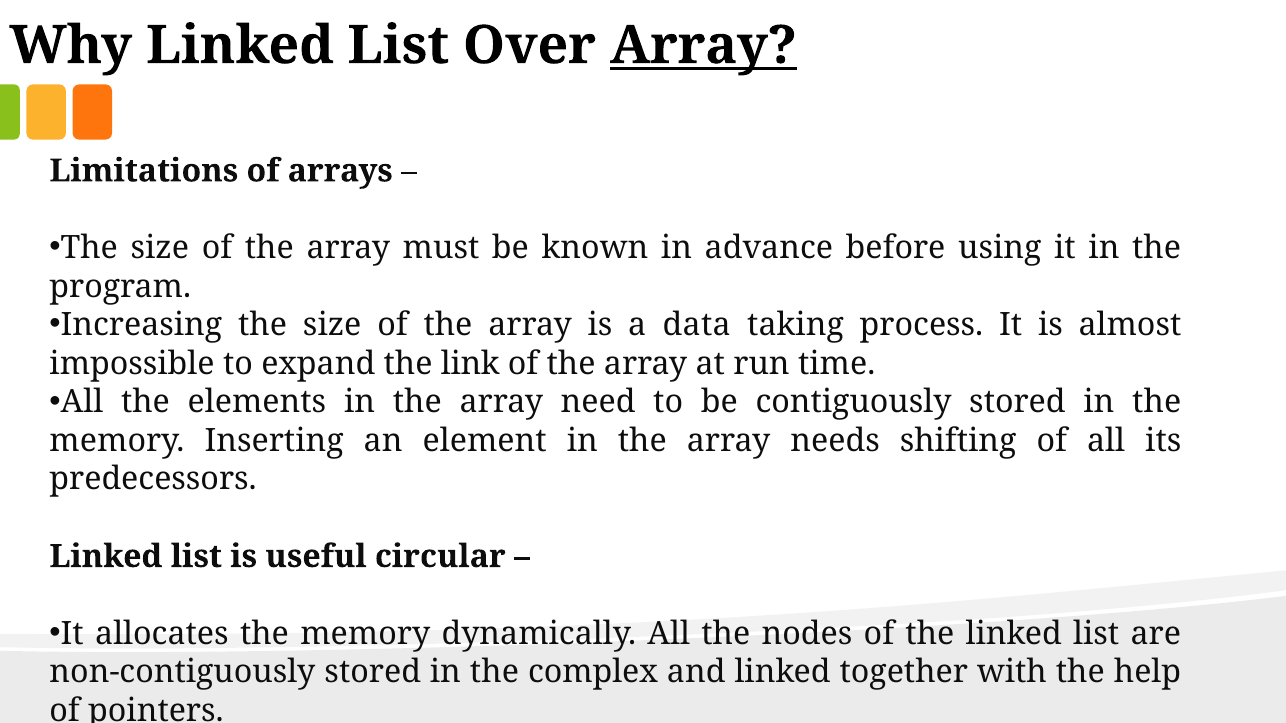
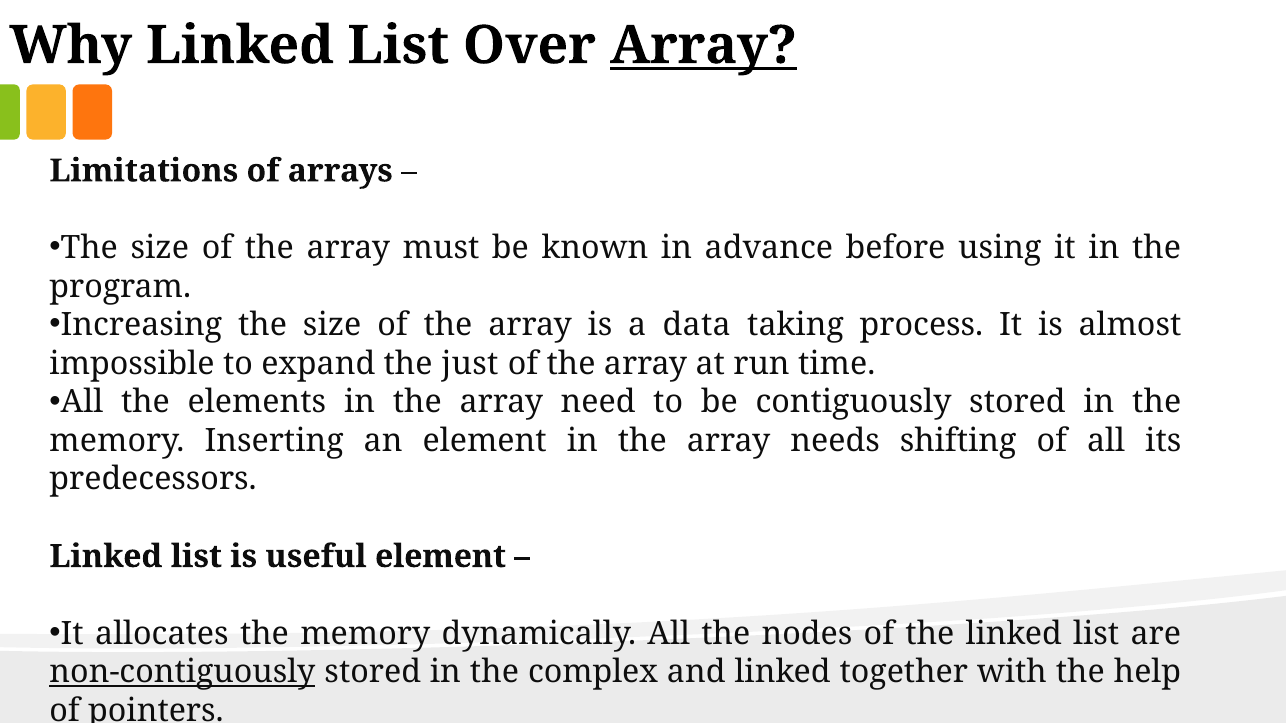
link: link -> just
useful circular: circular -> element
non-contiguously underline: none -> present
